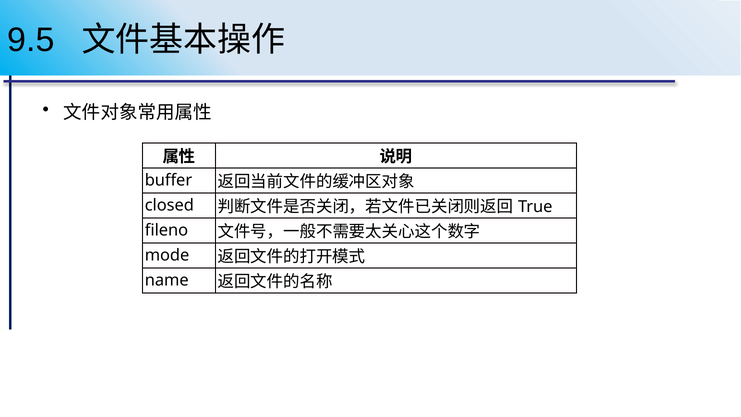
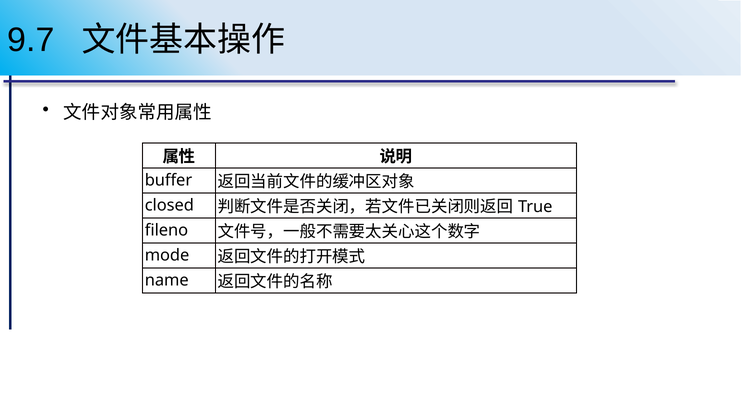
9.5: 9.5 -> 9.7
